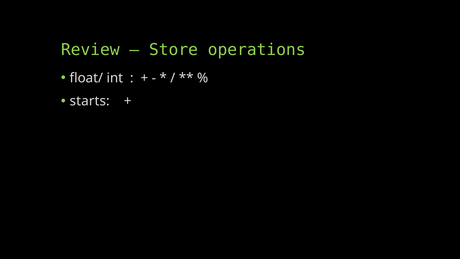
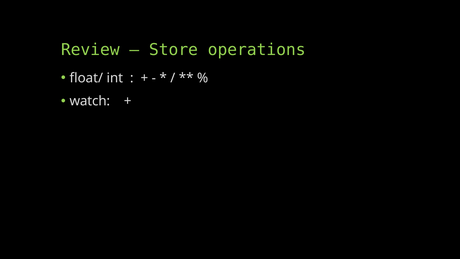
starts: starts -> watch
